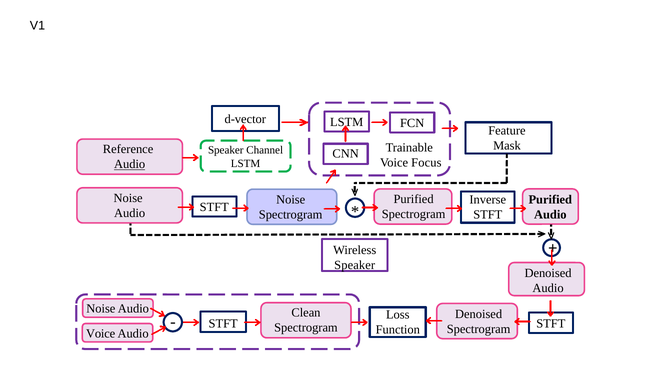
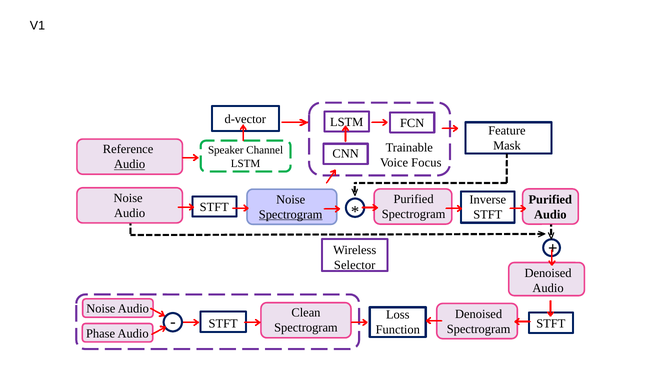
Spectrogram at (291, 214) underline: none -> present
Speaker at (355, 265): Speaker -> Selector
Voice at (101, 333): Voice -> Phase
